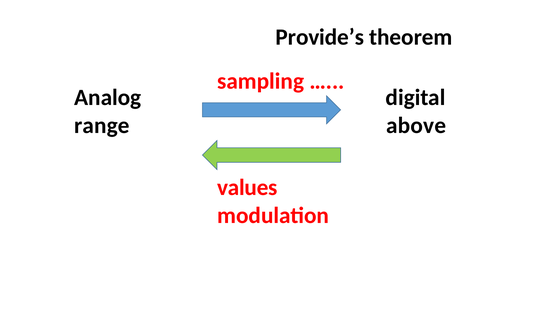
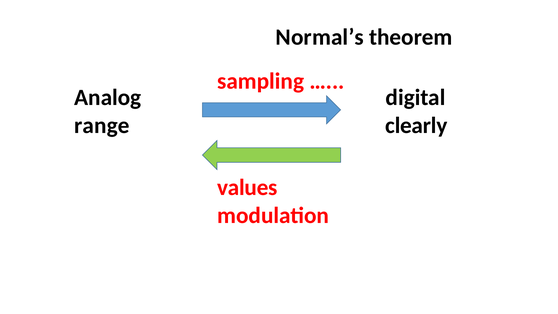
Provide’s: Provide’s -> Normal’s
above: above -> clearly
